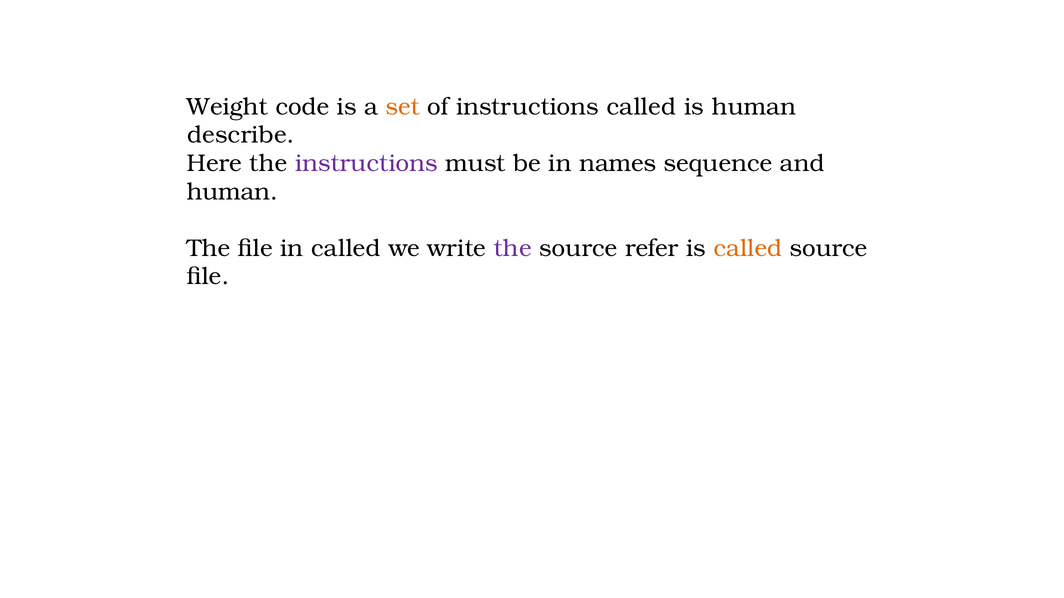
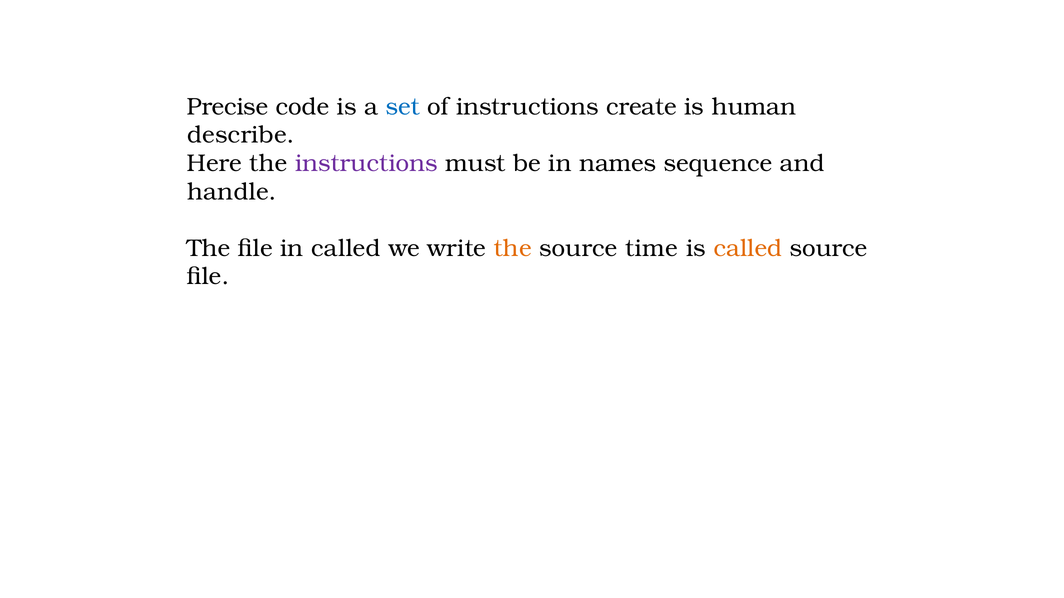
Weight: Weight -> Precise
set colour: orange -> blue
instructions called: called -> create
human at (232, 192): human -> handle
the at (513, 248) colour: purple -> orange
refer: refer -> time
